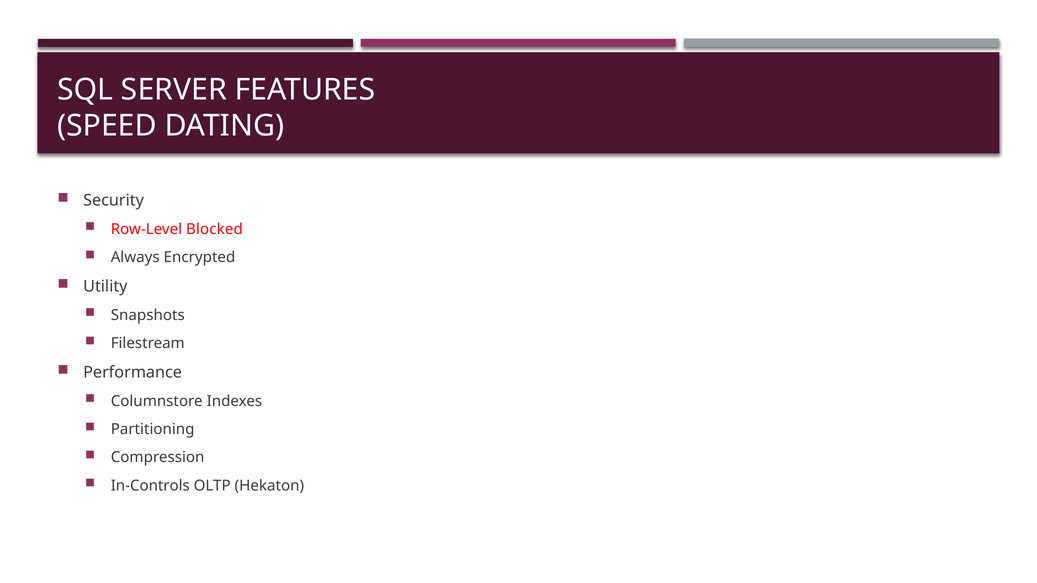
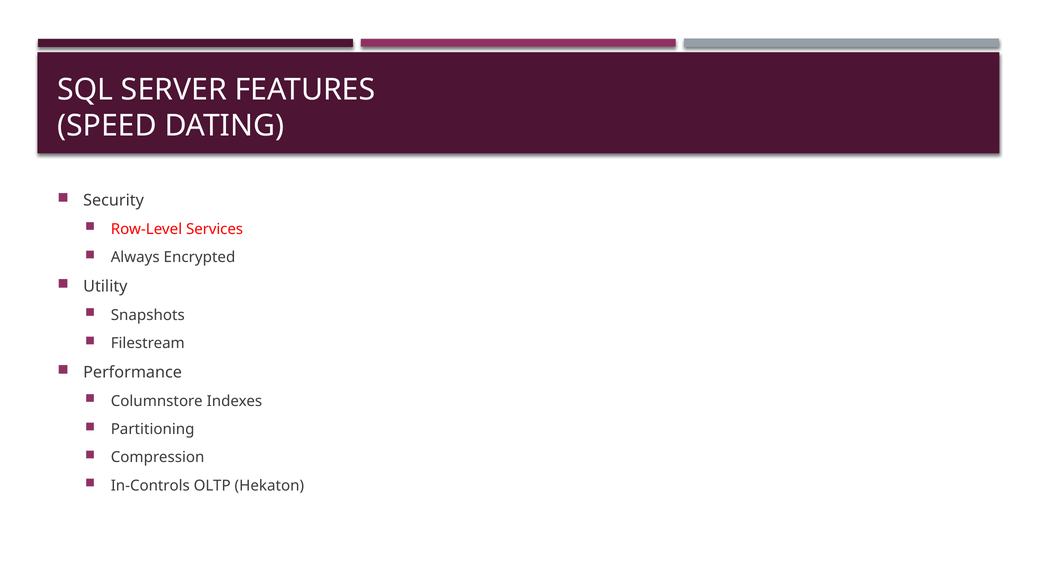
Blocked: Blocked -> Services
